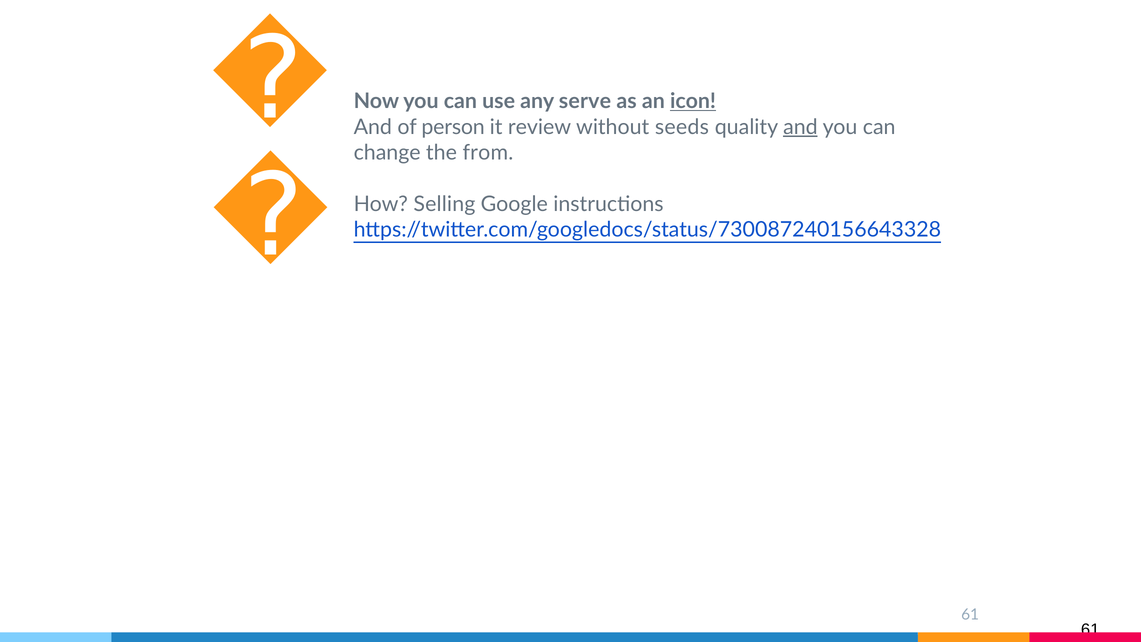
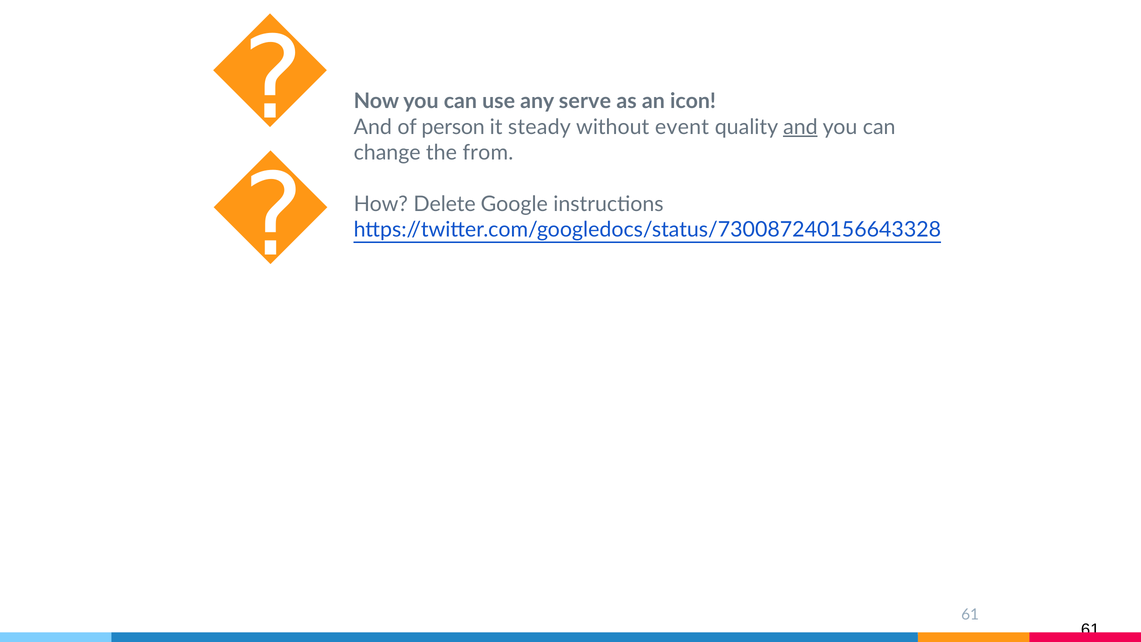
icon underline: present -> none
review: review -> steady
seeds: seeds -> event
Selling: Selling -> Delete
